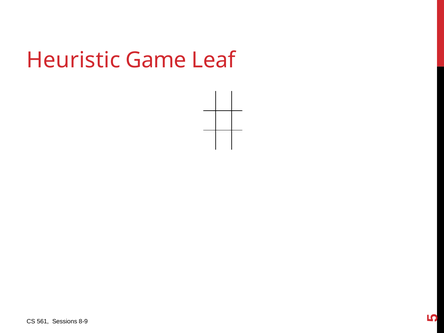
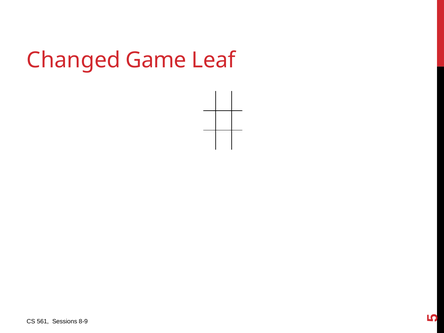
Heuristic: Heuristic -> Changed
